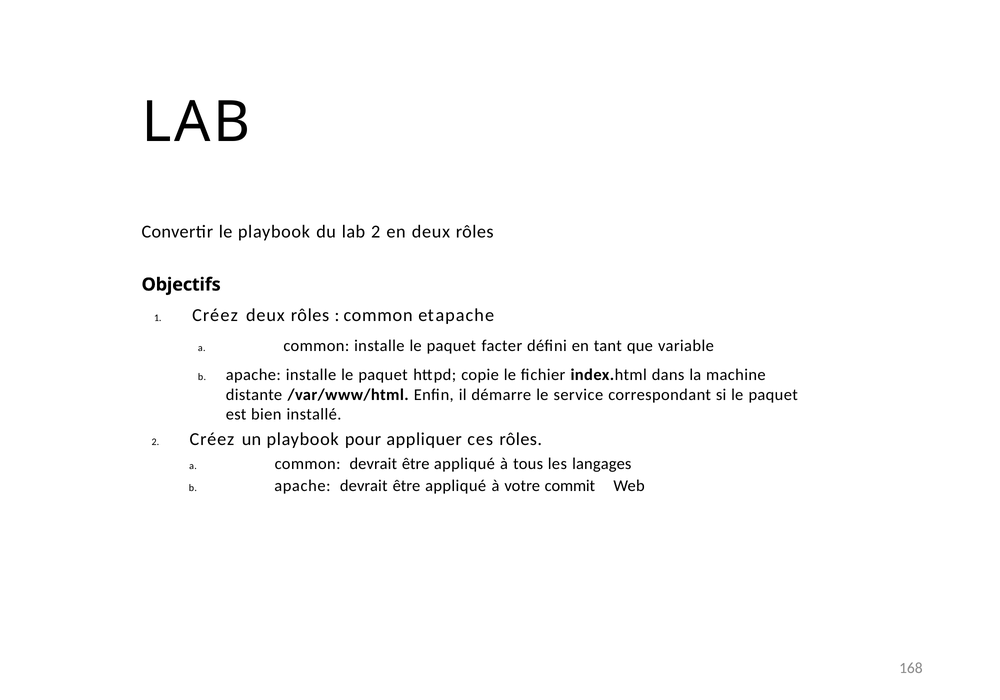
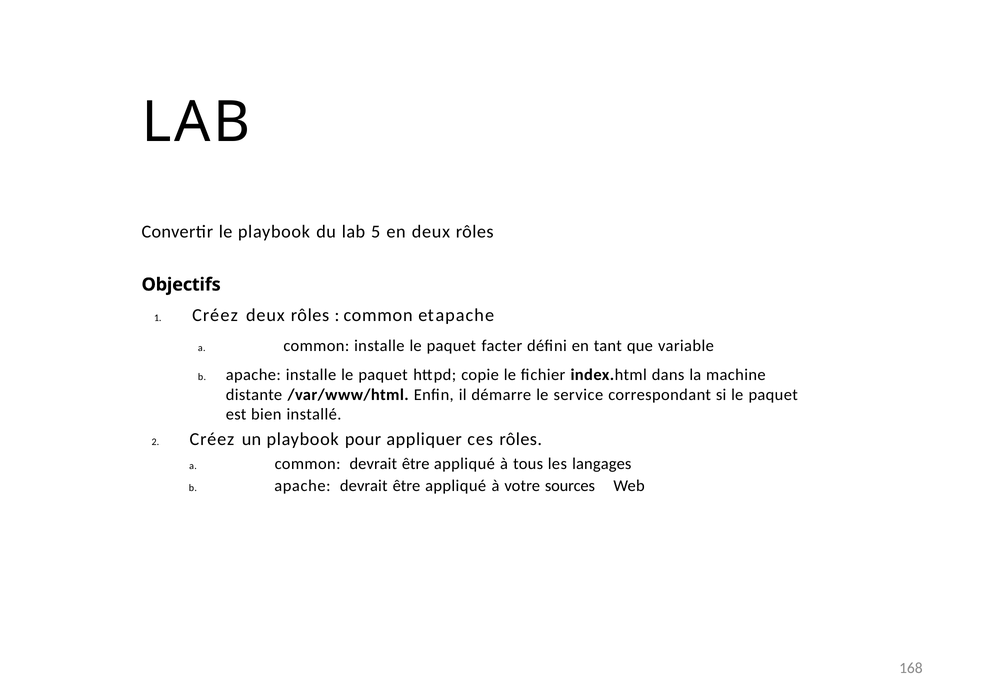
lab 2: 2 -> 5
commit: commit -> sources
